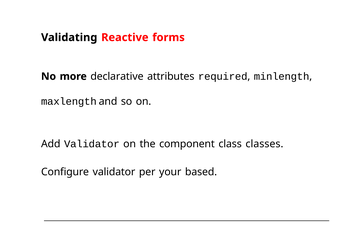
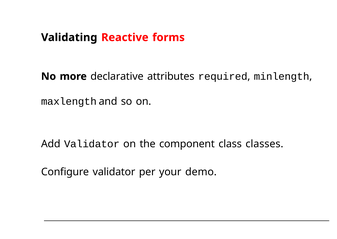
based: based -> demo
